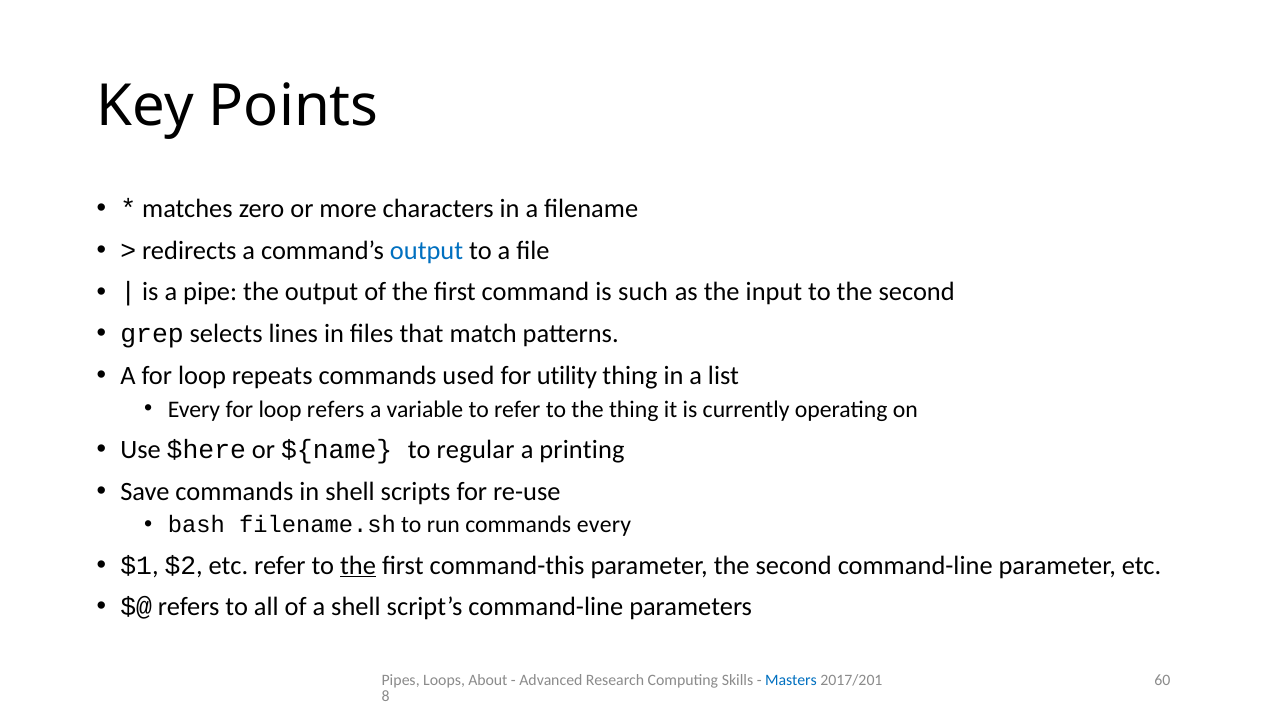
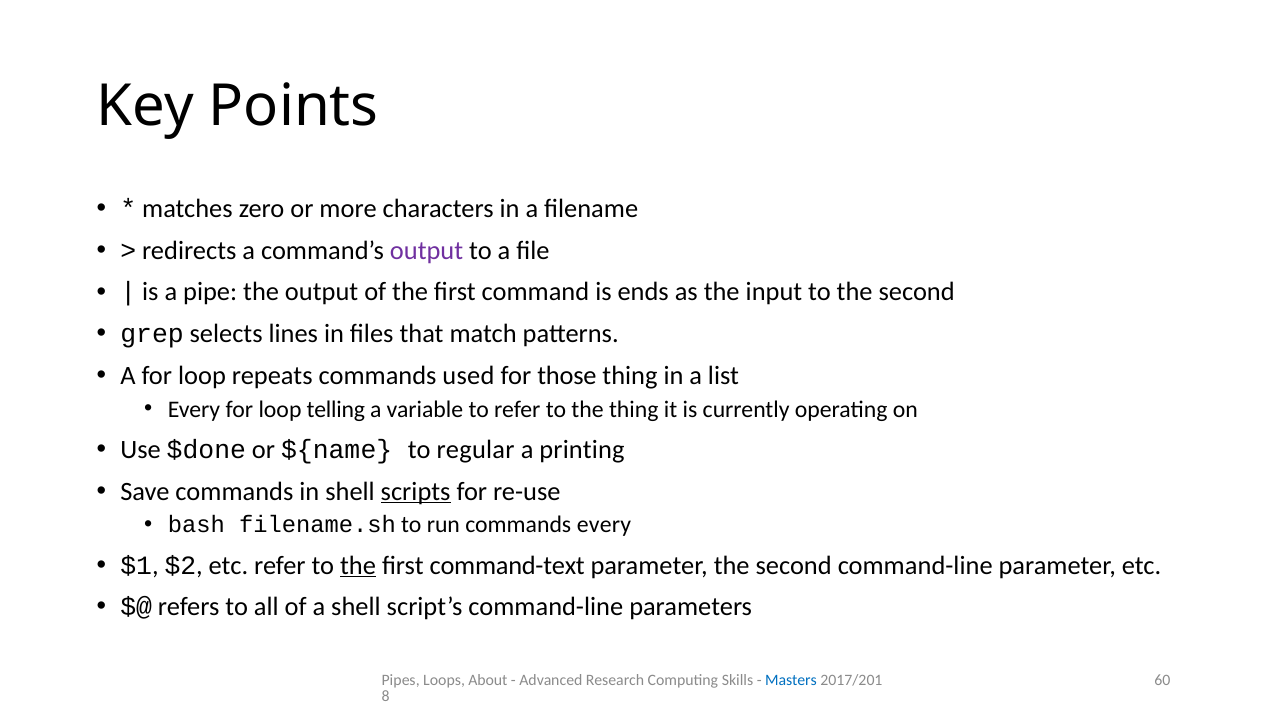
output at (427, 250) colour: blue -> purple
such: such -> ends
utility: utility -> those
loop refers: refers -> telling
$here: $here -> $done
scripts underline: none -> present
command-this: command-this -> command-text
